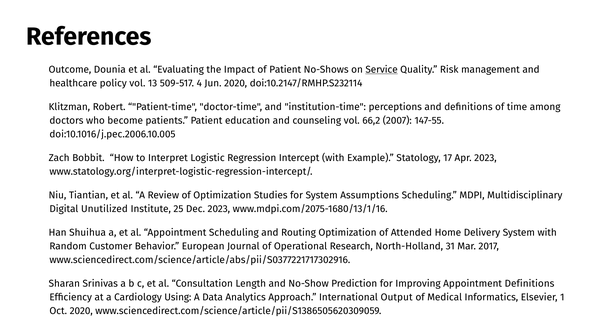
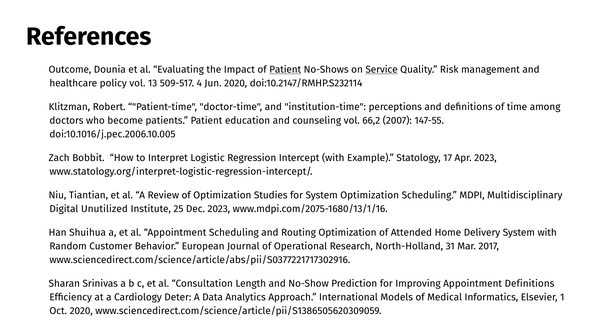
Patient at (285, 70) underline: none -> present
System Assumptions: Assumptions -> Optimization
Using: Using -> Deter
Output: Output -> Models
